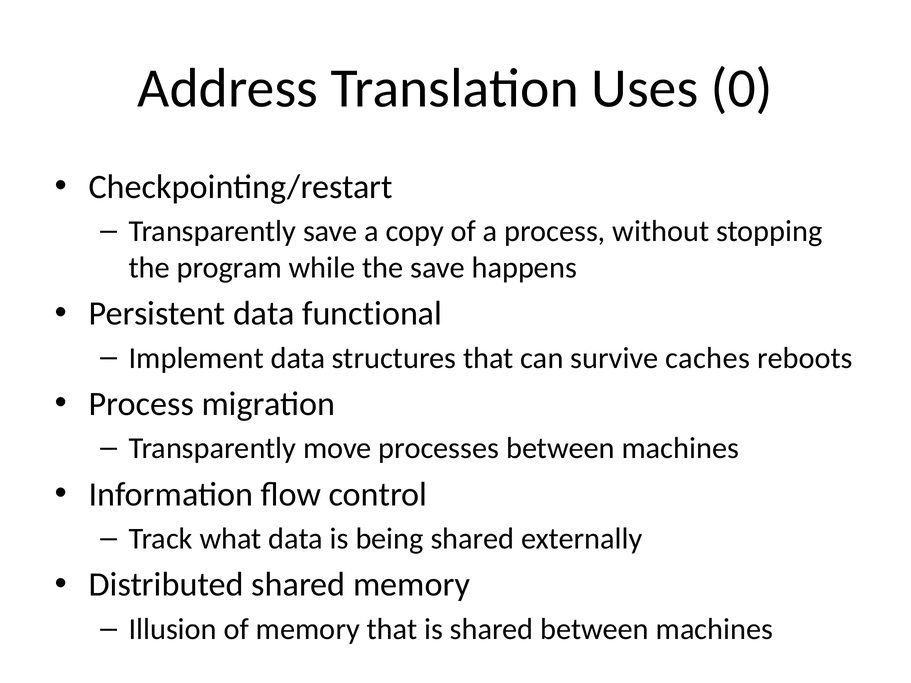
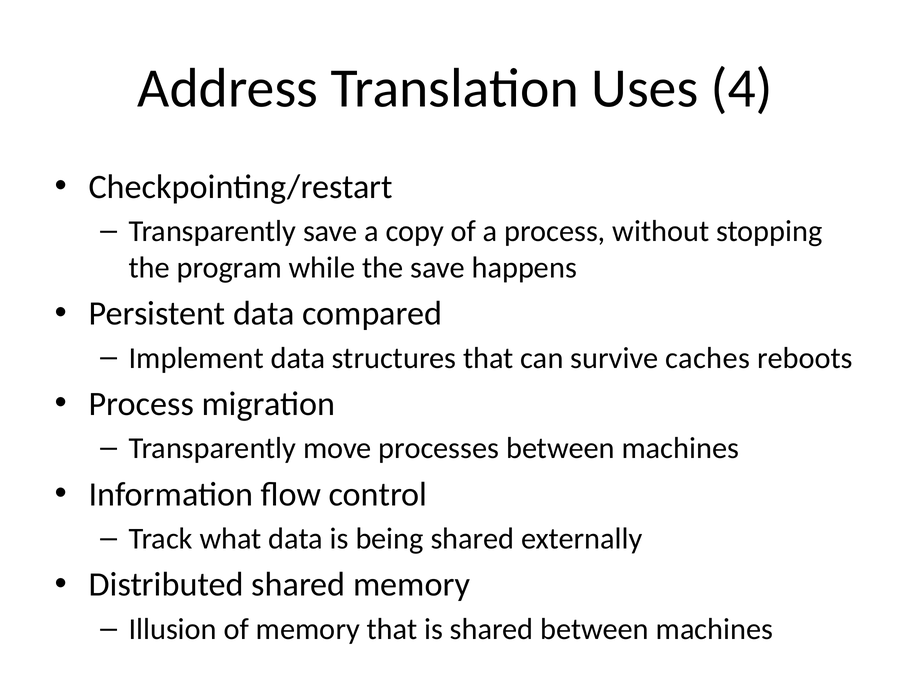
0: 0 -> 4
functional: functional -> compared
